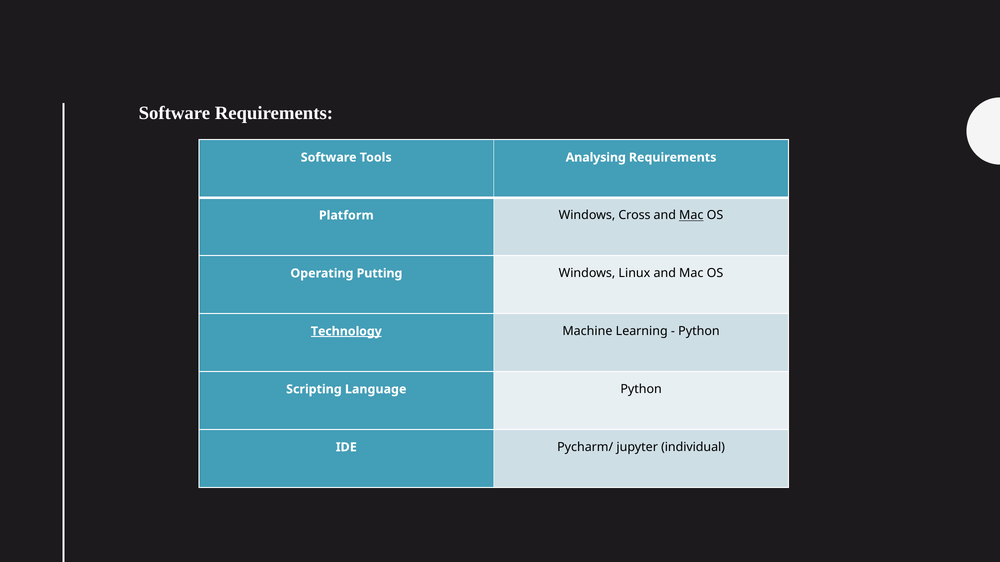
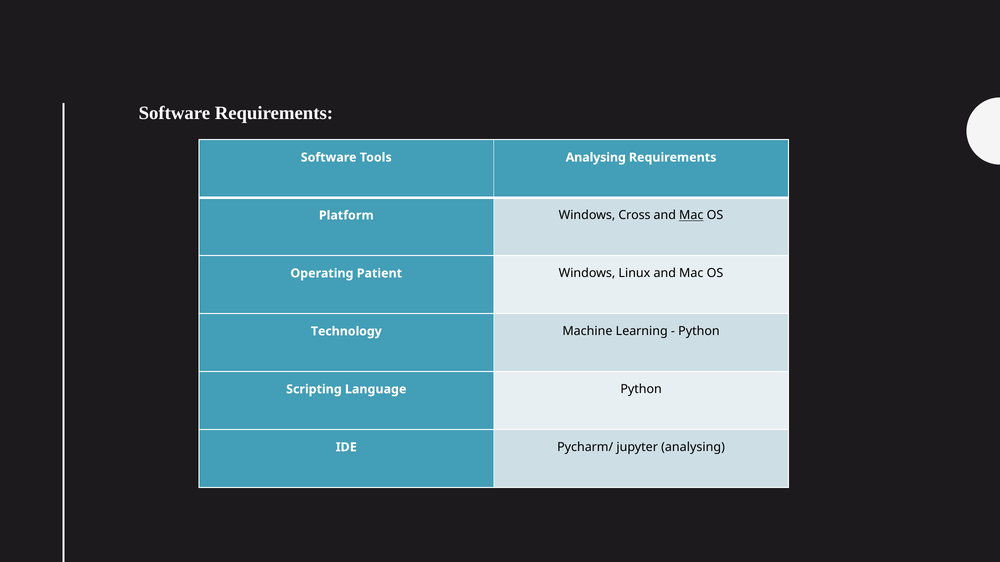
Putting: Putting -> Patient
Technology underline: present -> none
jupyter individual: individual -> analysing
